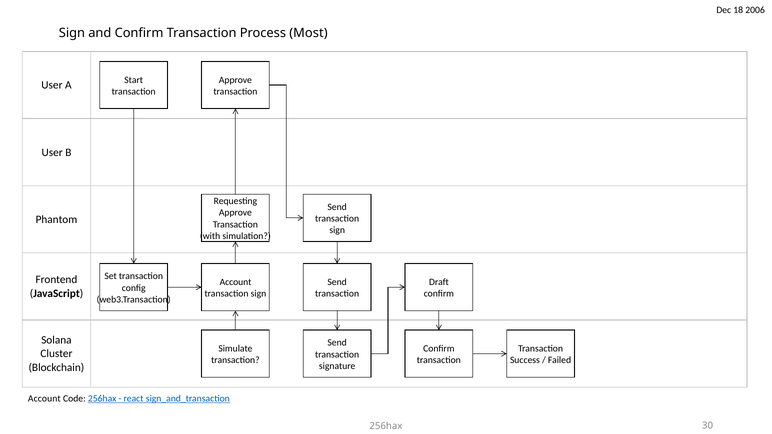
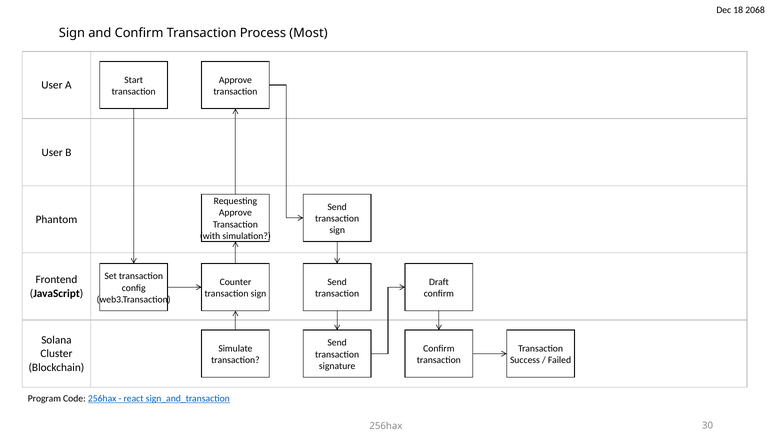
2006: 2006 -> 2068
Account at (235, 282): Account -> Counter
Account at (44, 399): Account -> Program
